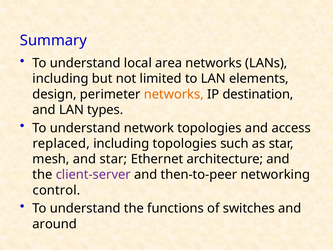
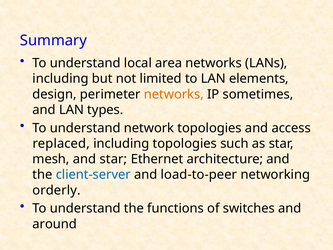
destination: destination -> sometimes
client-server colour: purple -> blue
then-to-peer: then-to-peer -> load-to-peer
control: control -> orderly
